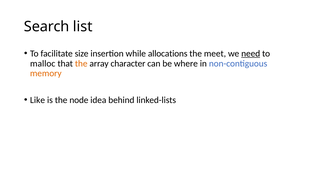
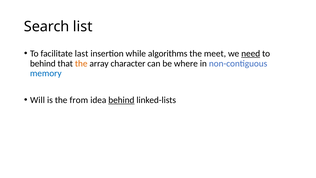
size: size -> last
allocations: allocations -> algorithms
malloc at (43, 63): malloc -> behind
memory colour: orange -> blue
Like: Like -> Will
node: node -> from
behind at (121, 100) underline: none -> present
